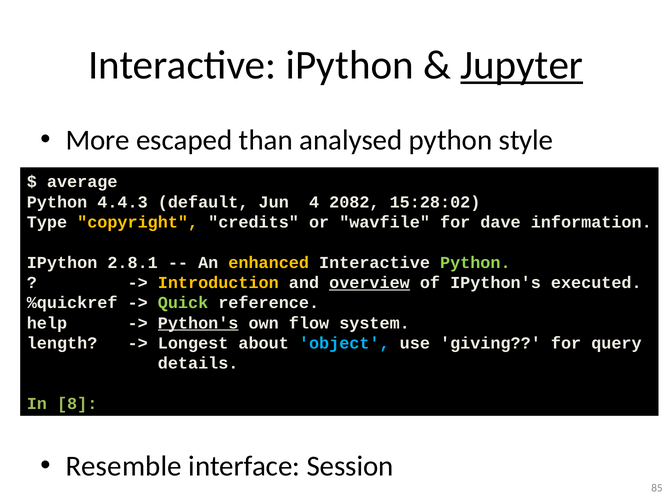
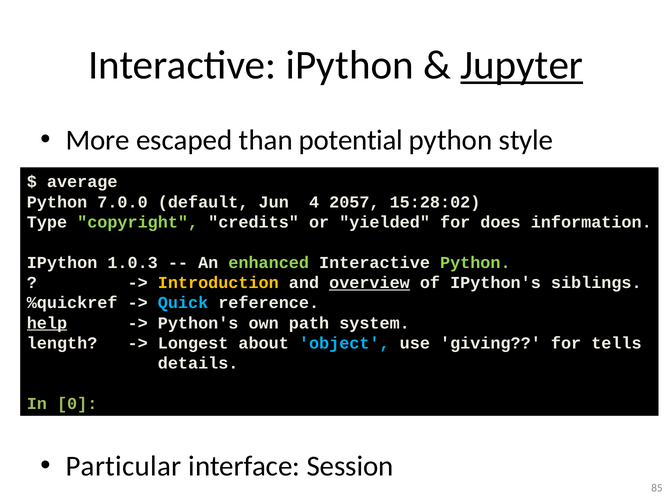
analysed: analysed -> potential
4.4.3: 4.4.3 -> 7.0.0
2082: 2082 -> 2057
copyright colour: yellow -> light green
wavfile: wavfile -> yielded
dave: dave -> does
2.8.1: 2.8.1 -> 1.0.3
enhanced colour: yellow -> light green
executed: executed -> siblings
Quick colour: light green -> light blue
help underline: none -> present
Python's underline: present -> none
flow: flow -> path
query: query -> tells
8: 8 -> 0
Resemble: Resemble -> Particular
